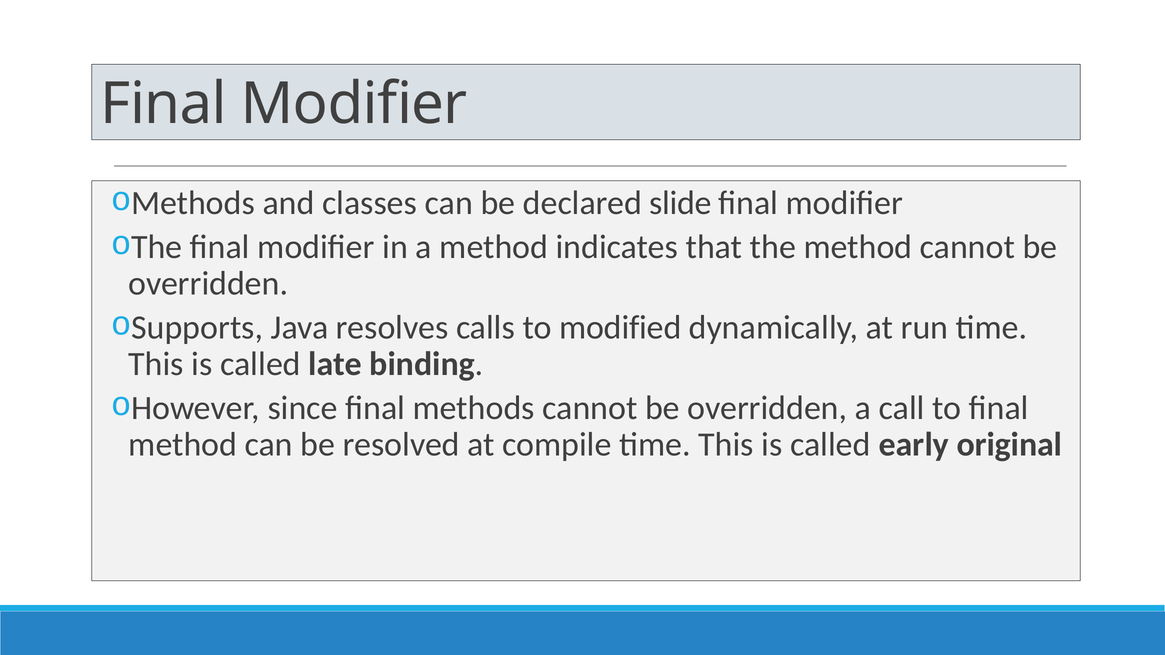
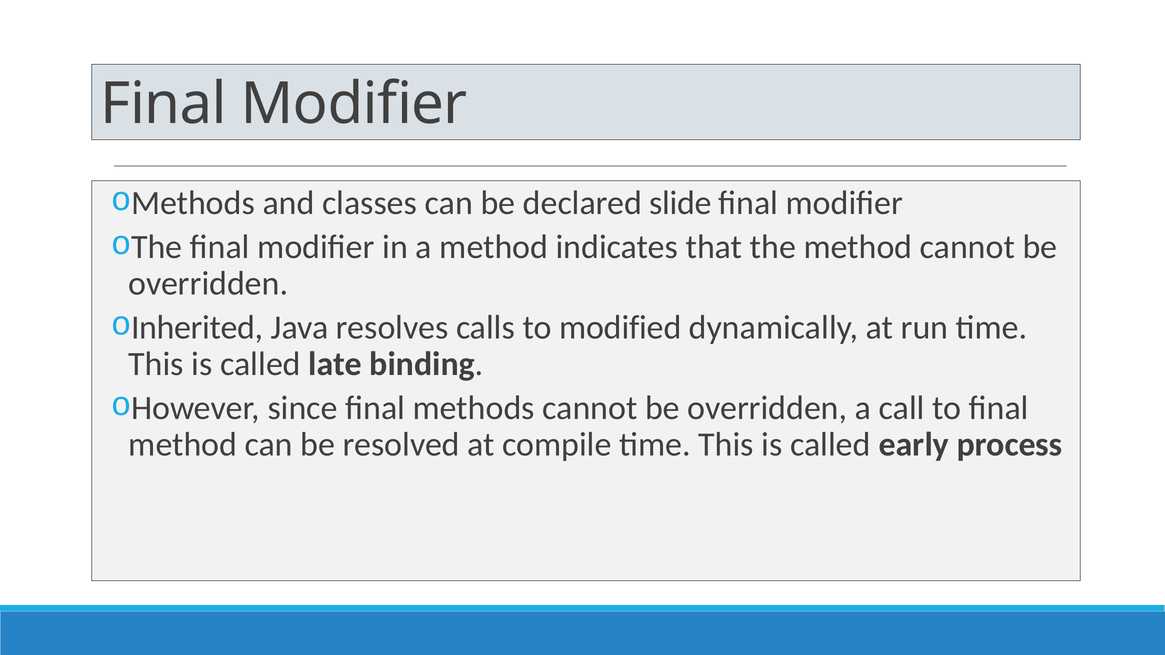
Supports: Supports -> Inherited
original: original -> process
